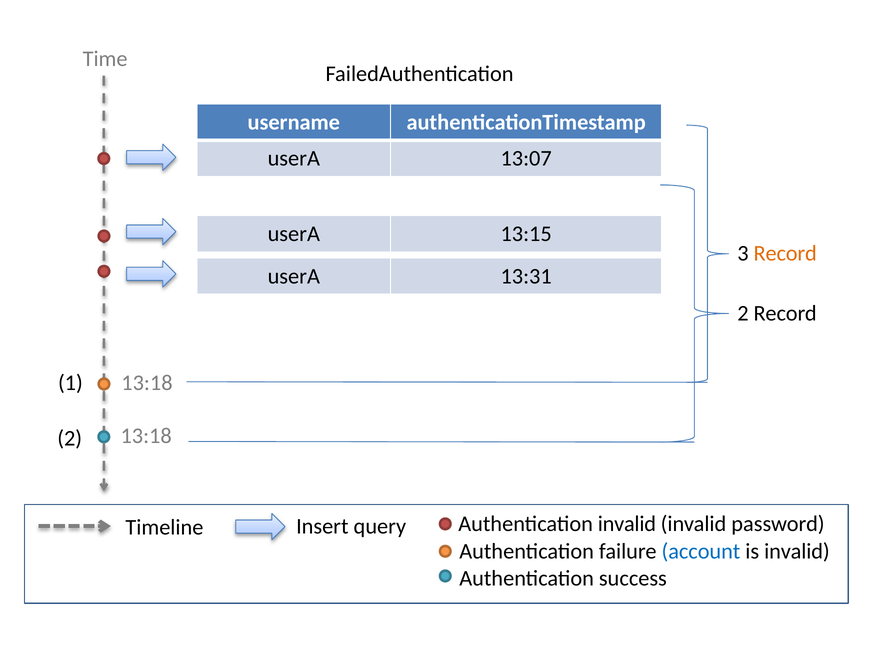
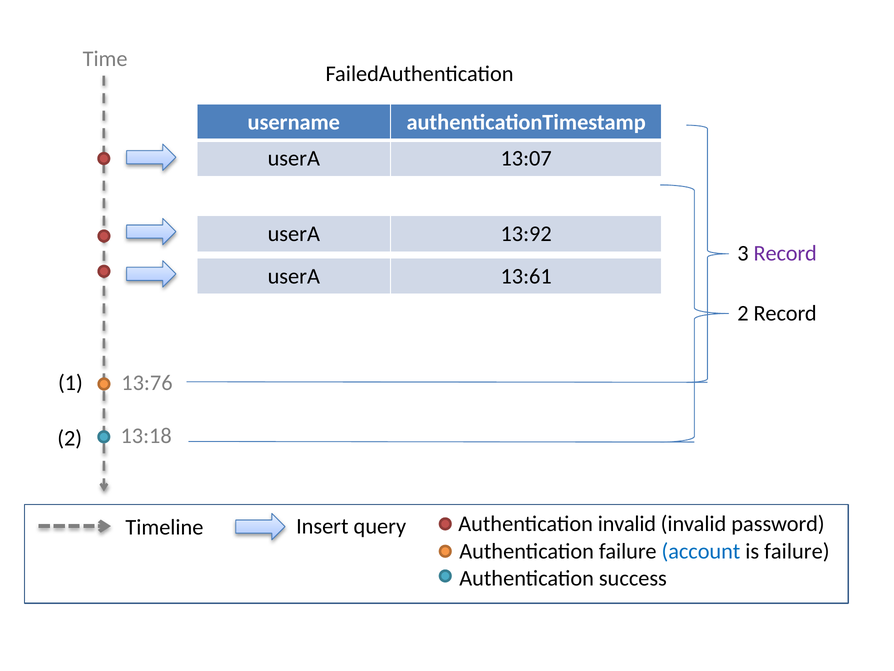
13:15: 13:15 -> 13:92
Record at (785, 253) colour: orange -> purple
13:31: 13:31 -> 13:61
13:18 at (147, 383): 13:18 -> 13:76
is invalid: invalid -> failure
